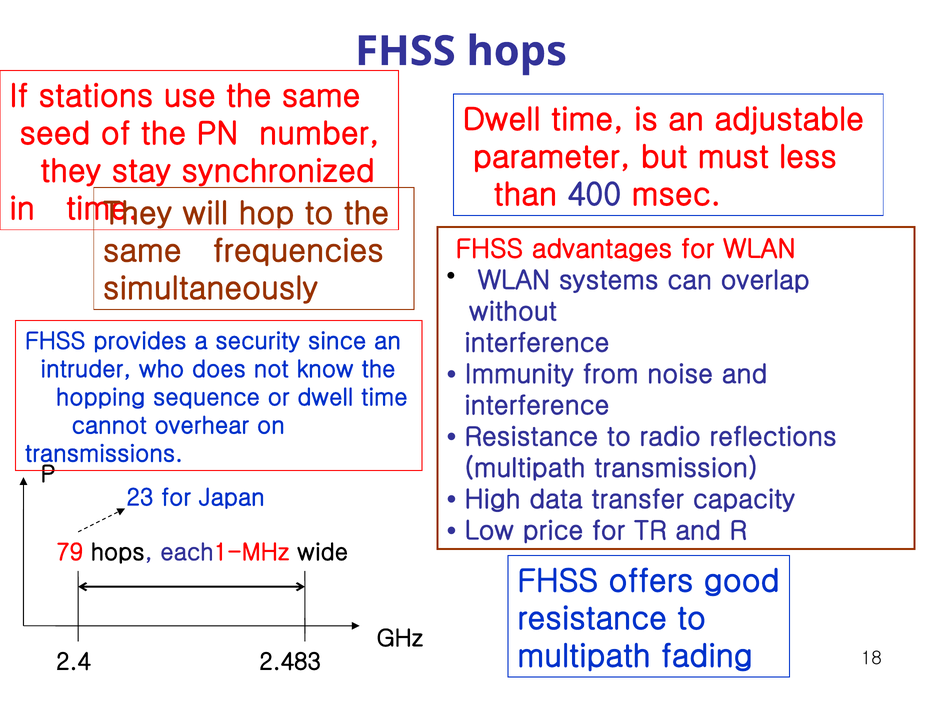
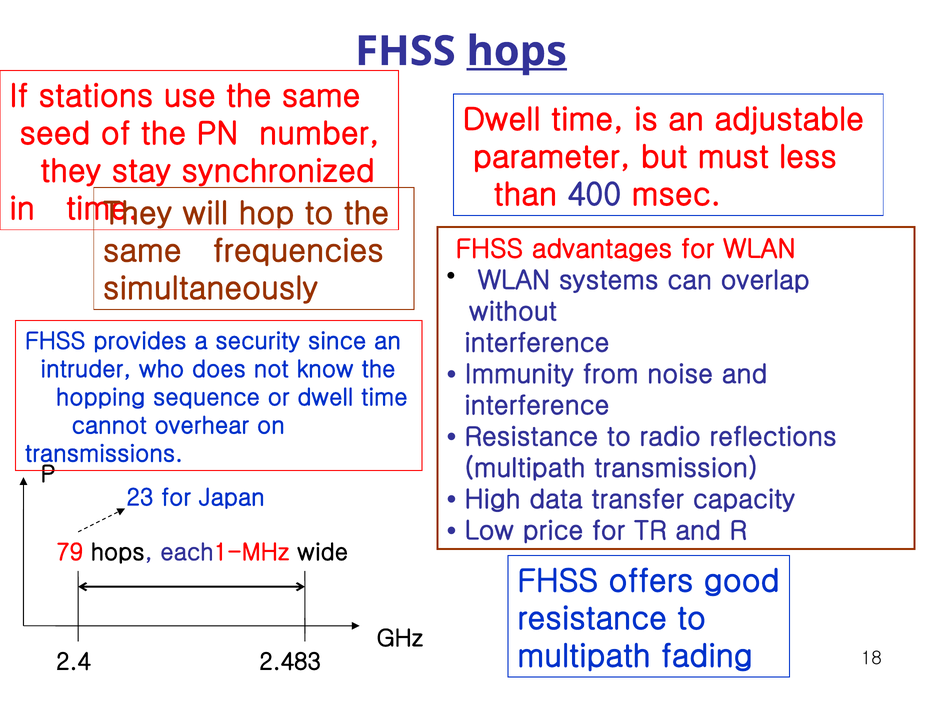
hops at (517, 51) underline: none -> present
